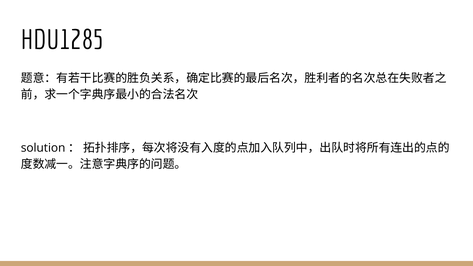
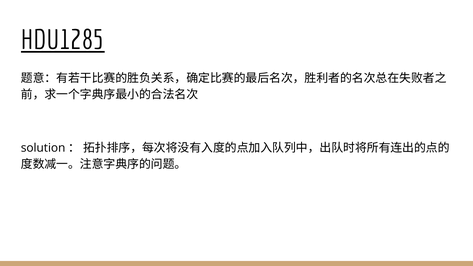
HDU1285 underline: none -> present
